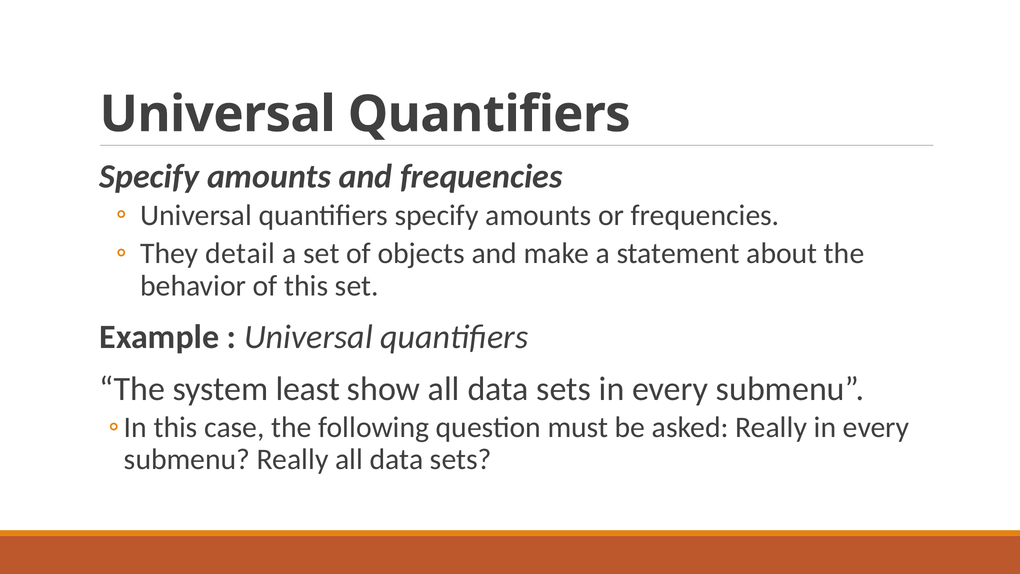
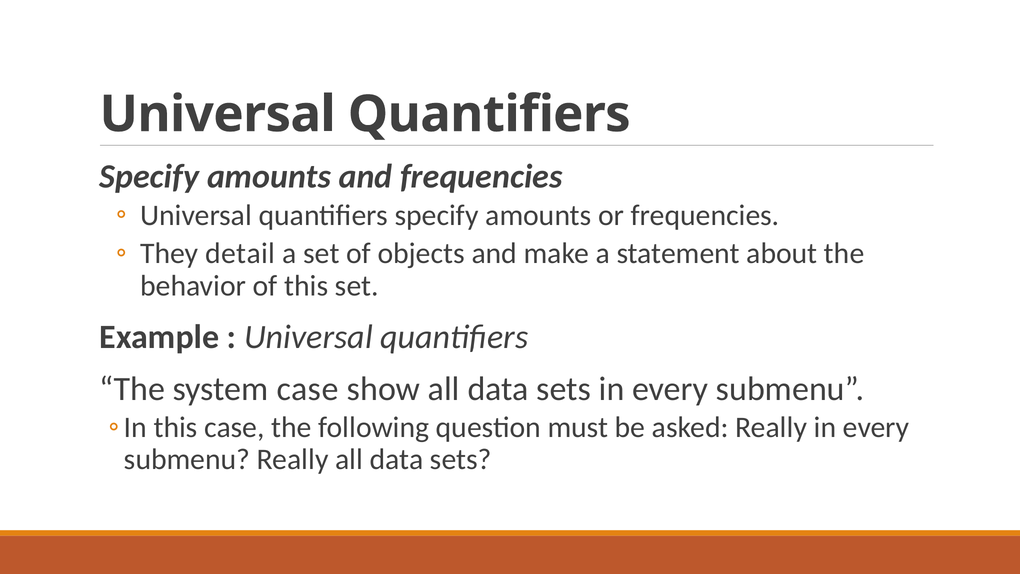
system least: least -> case
